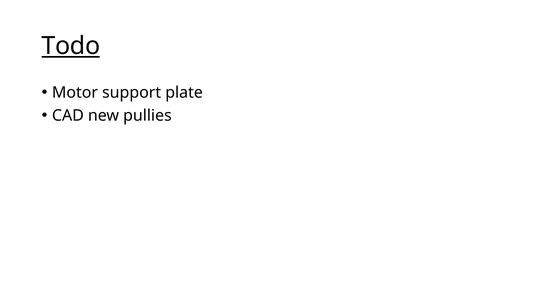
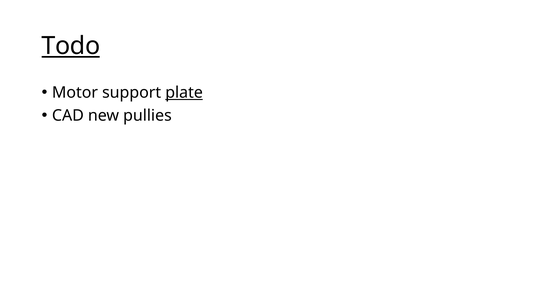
plate underline: none -> present
